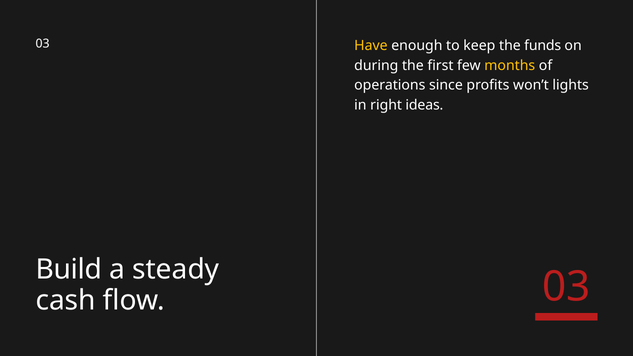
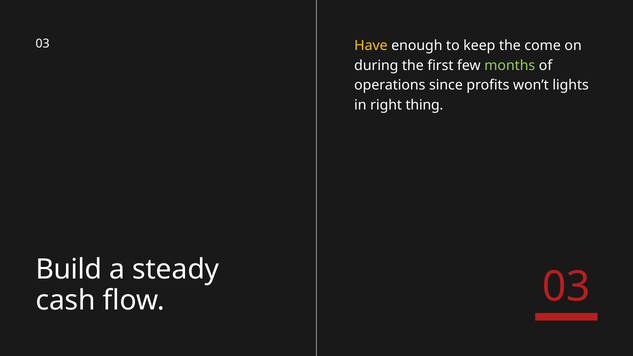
funds: funds -> come
months colour: yellow -> light green
ideas: ideas -> thing
